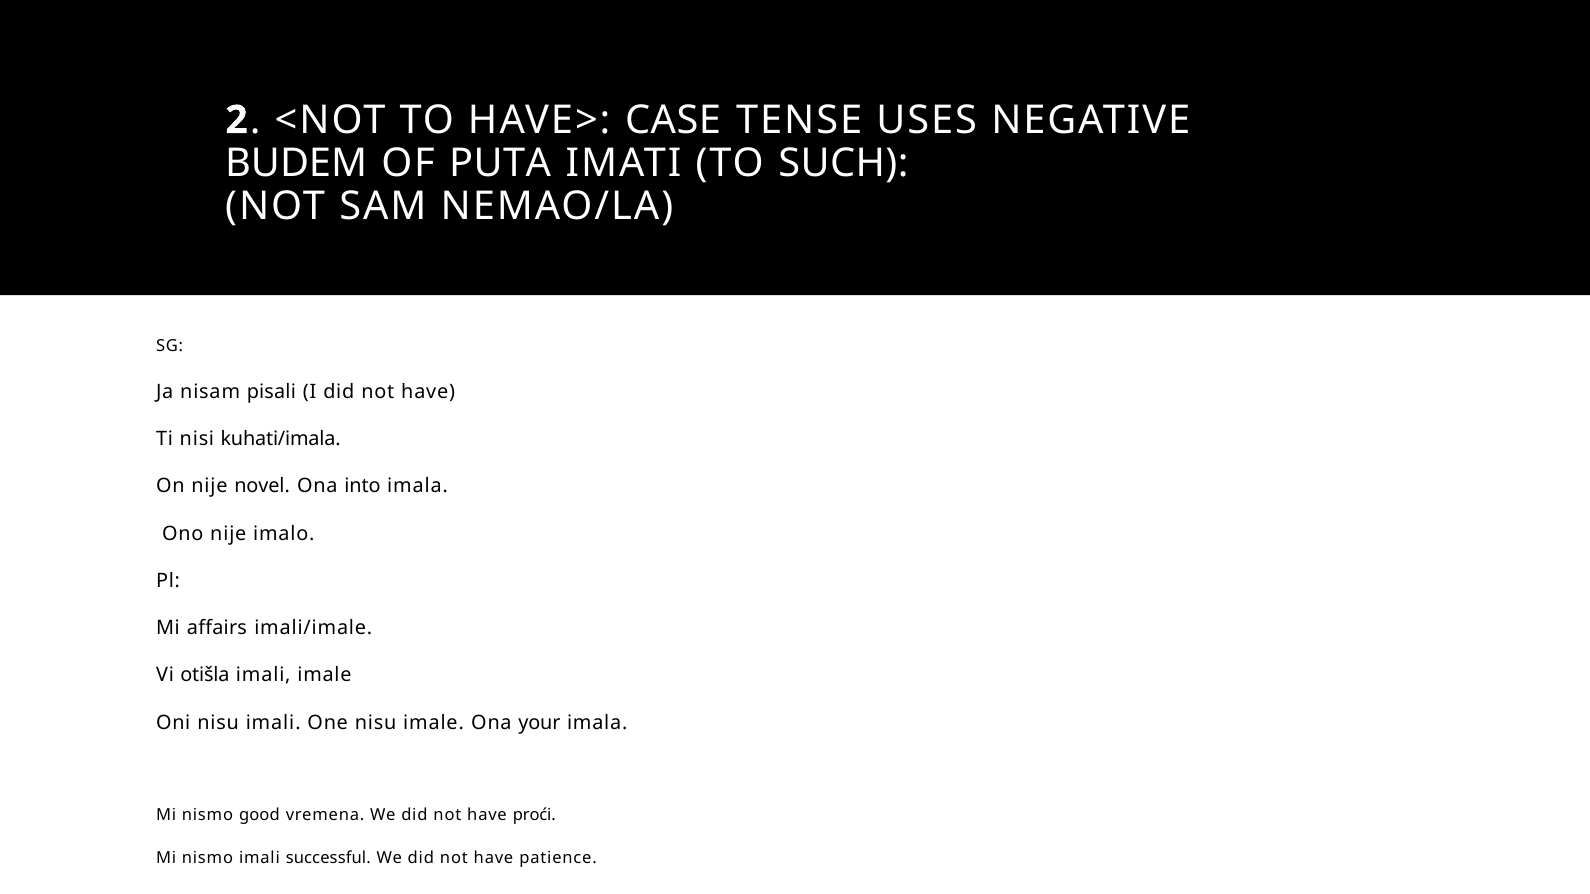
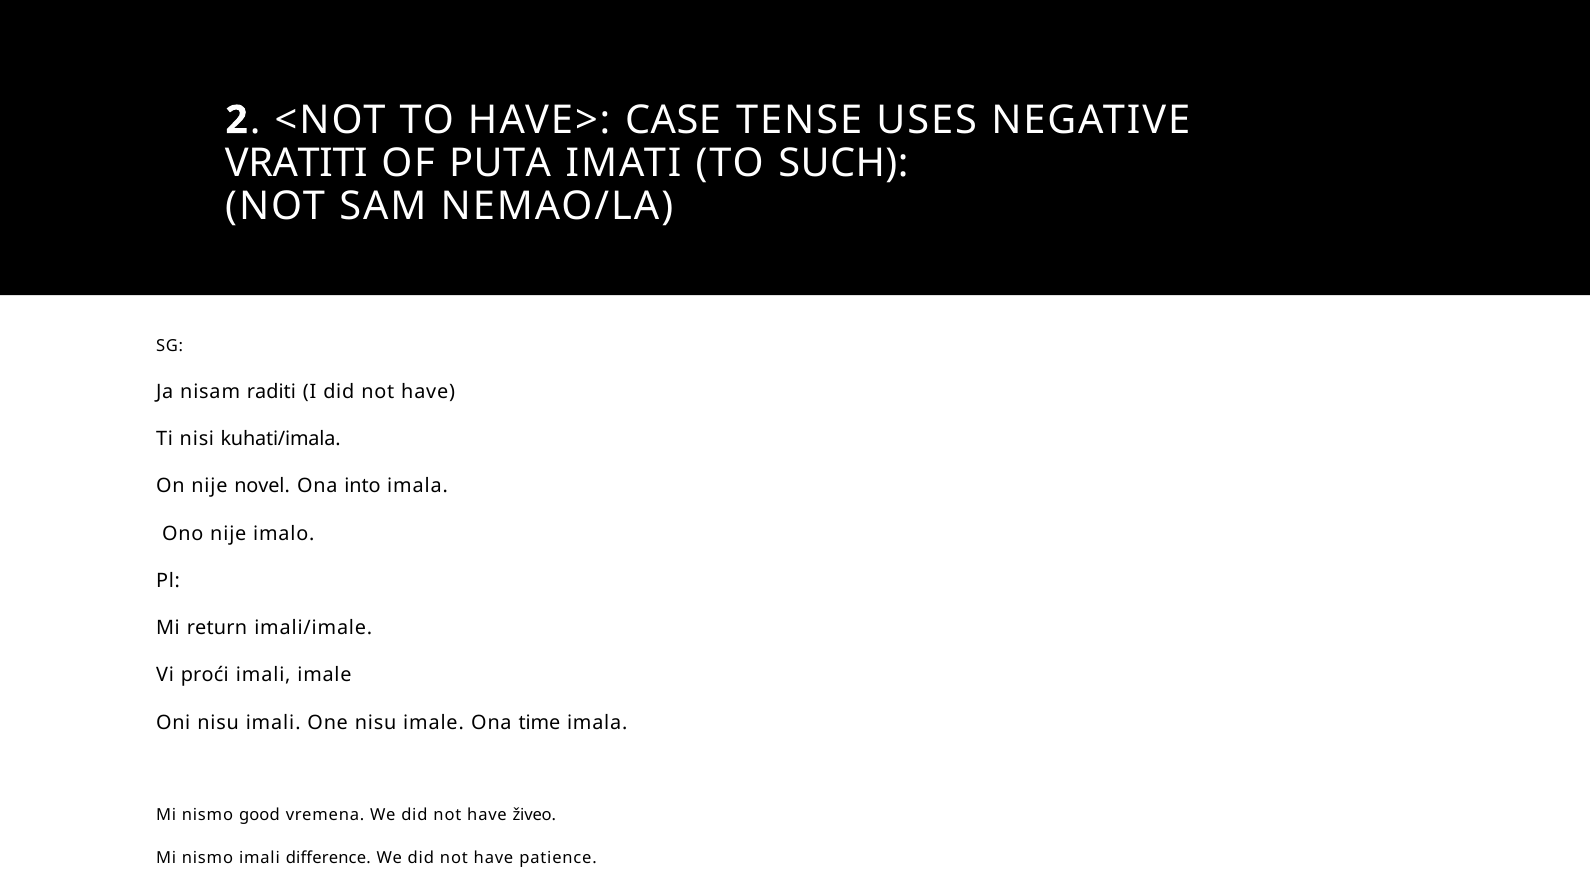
BUDEM: BUDEM -> VRATITI
pisali: pisali -> raditi
affairs: affairs -> return
otišla: otišla -> proći
your: your -> time
proći: proći -> živeo
successful: successful -> difference
